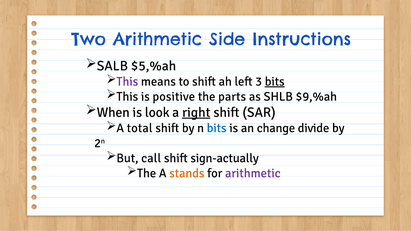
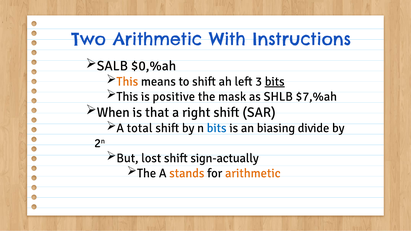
Side: Side -> With
$5,%ah: $5,%ah -> $0,%ah
This at (127, 82) colour: purple -> orange
parts: parts -> mask
$9,%ah: $9,%ah -> $7,%ah
look: look -> that
right underline: present -> none
change: change -> biasing
call: call -> lost
arithmetic at (253, 173) colour: purple -> orange
